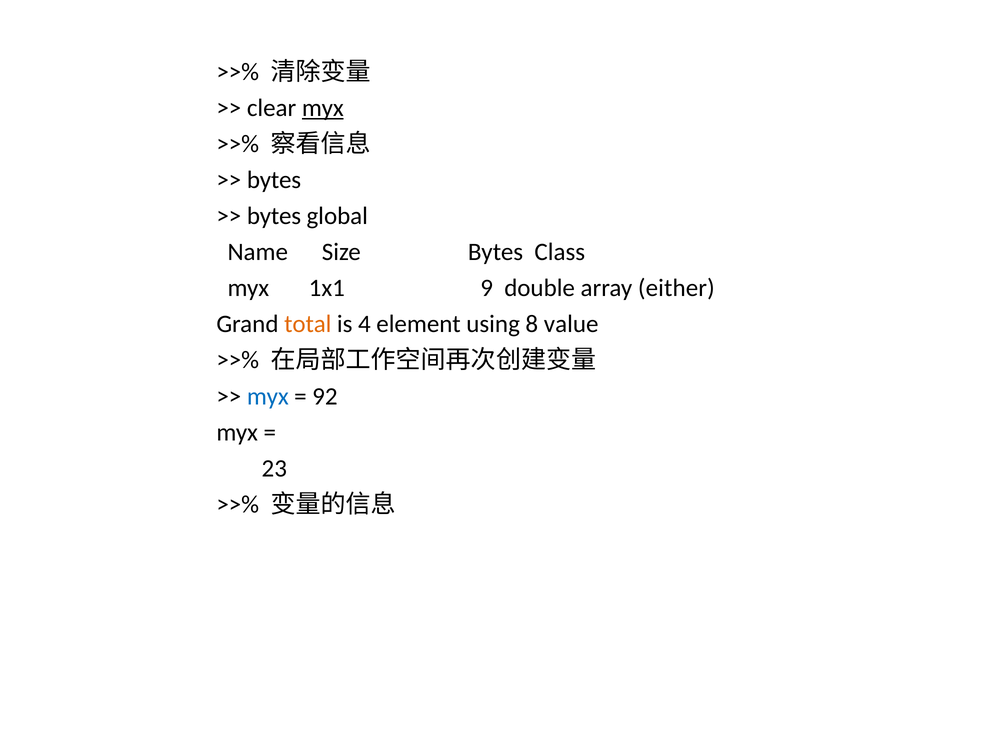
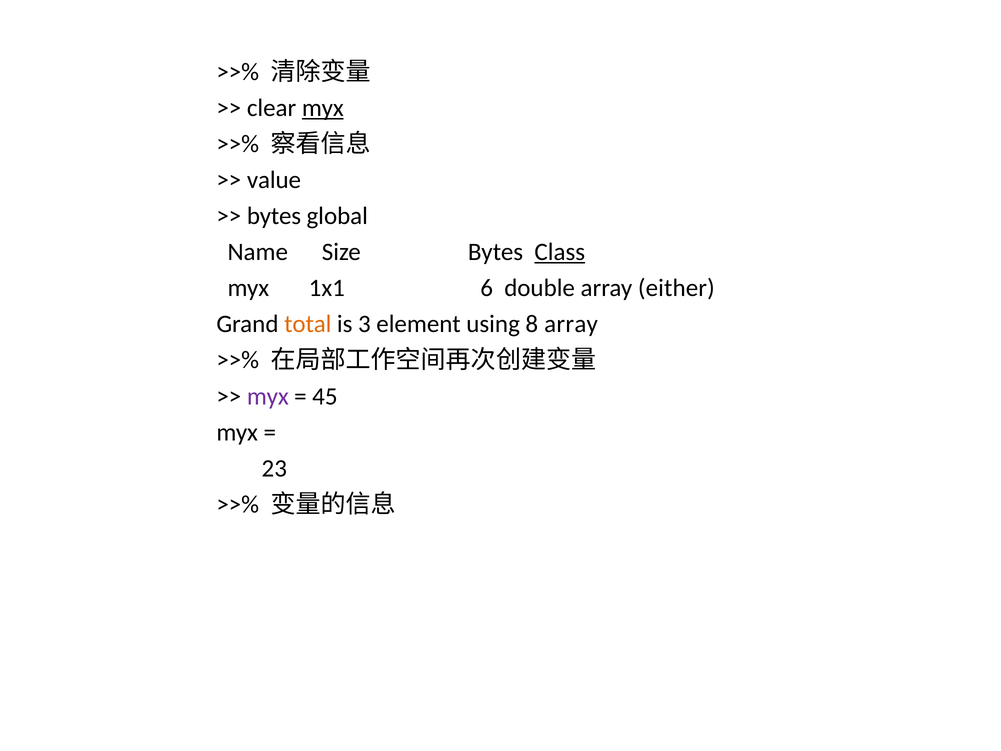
bytes at (274, 180): bytes -> value
Class underline: none -> present
9: 9 -> 6
4: 4 -> 3
8 value: value -> array
myx at (268, 396) colour: blue -> purple
92: 92 -> 45
